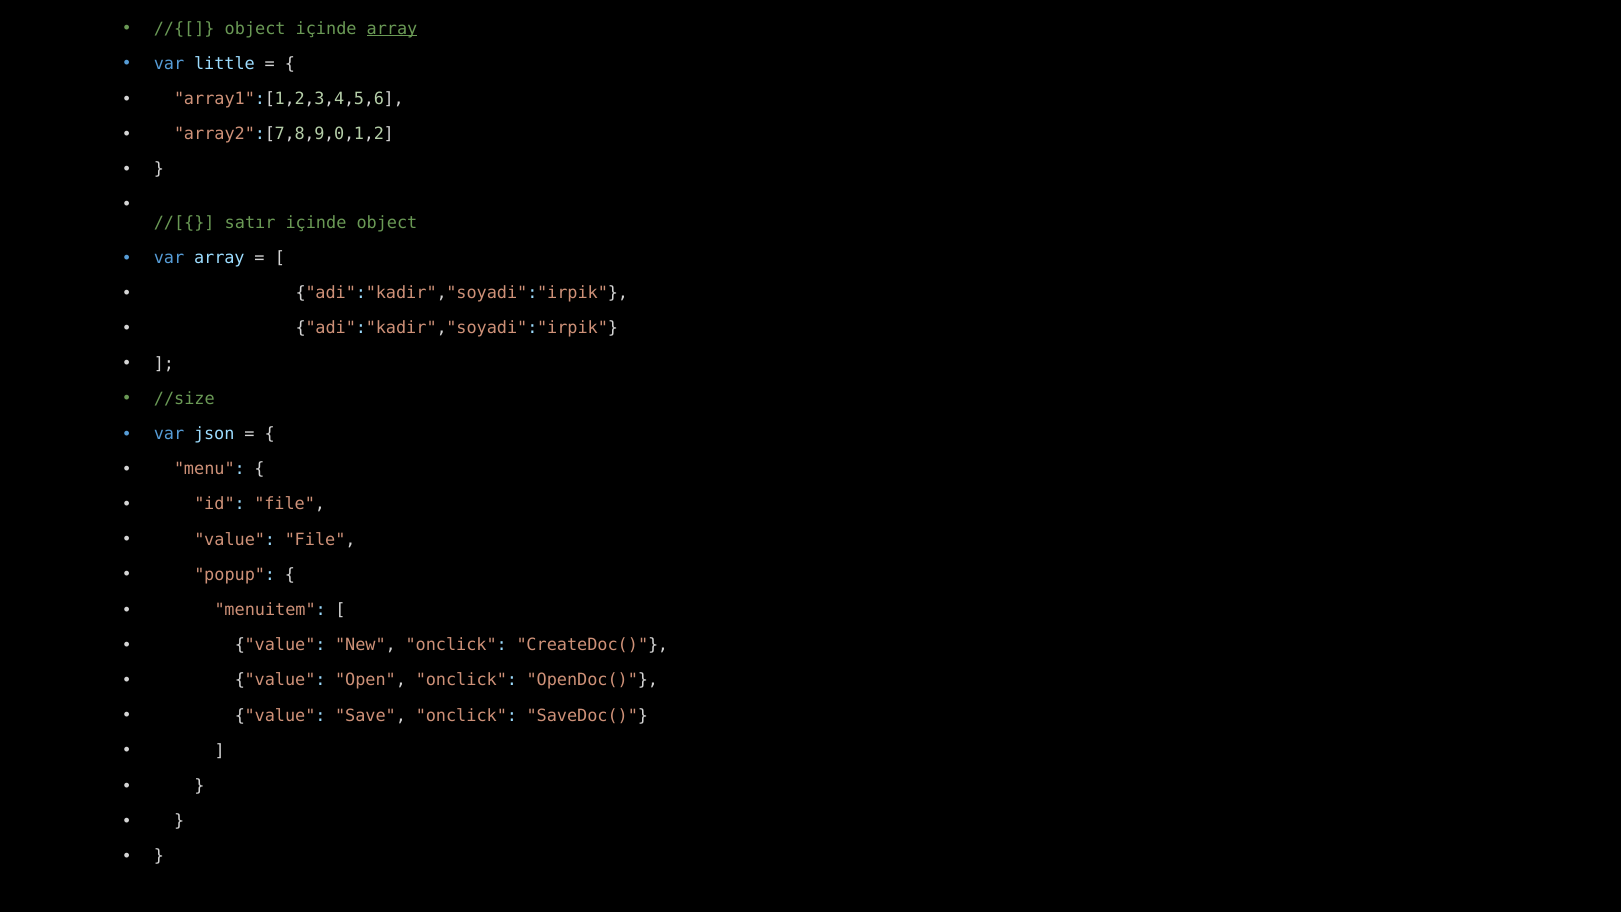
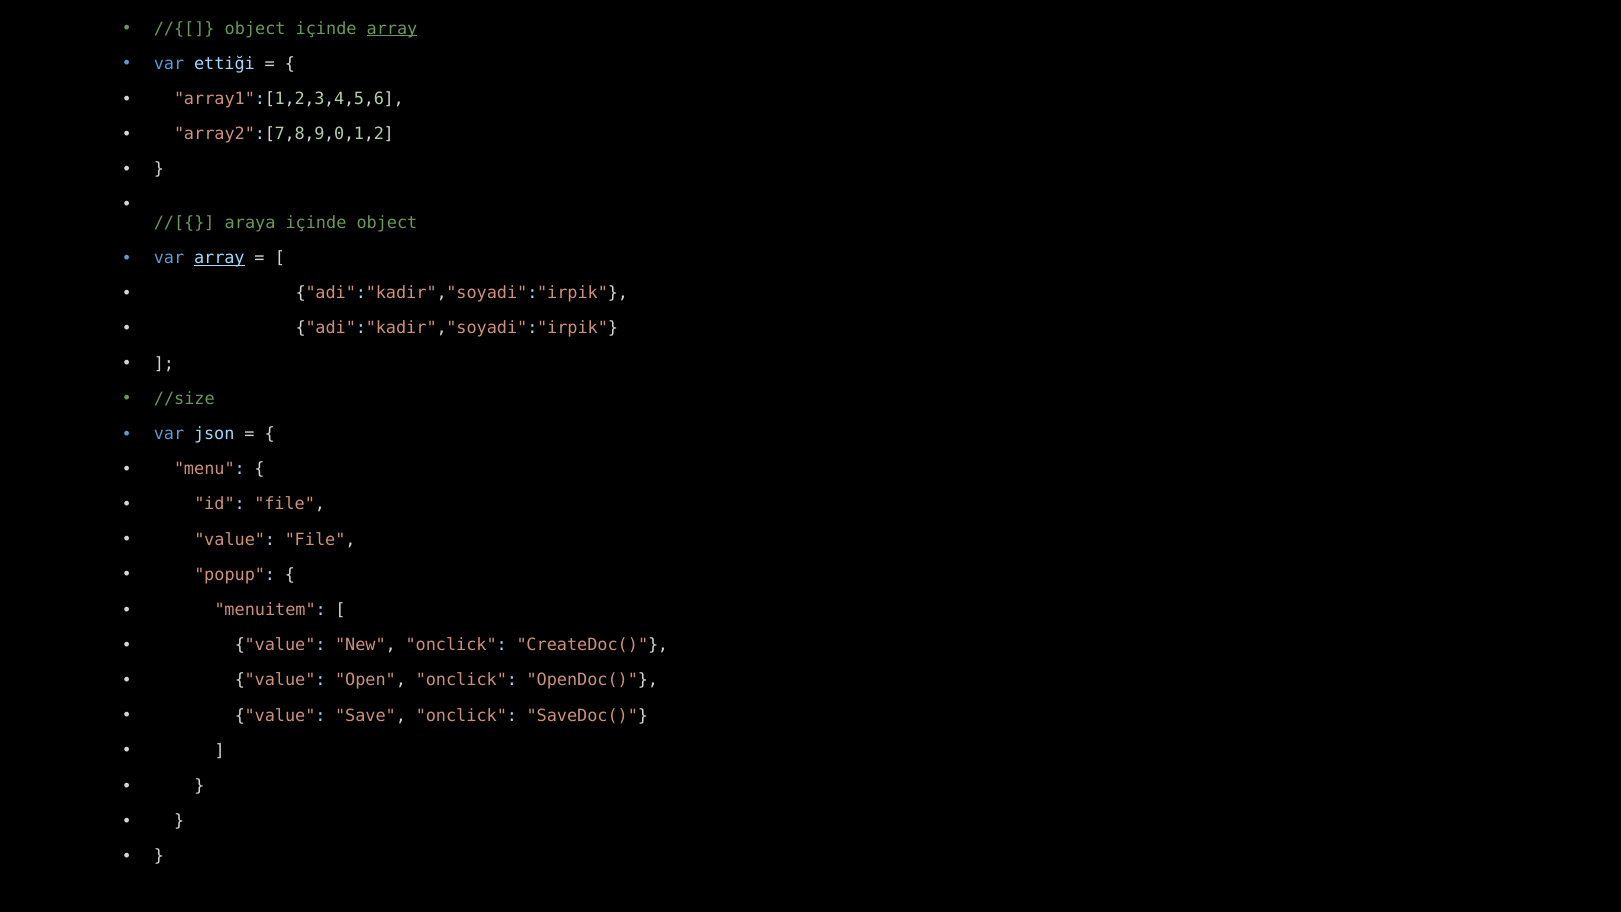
little: little -> ettiği
satır: satır -> araya
array at (219, 258) underline: none -> present
